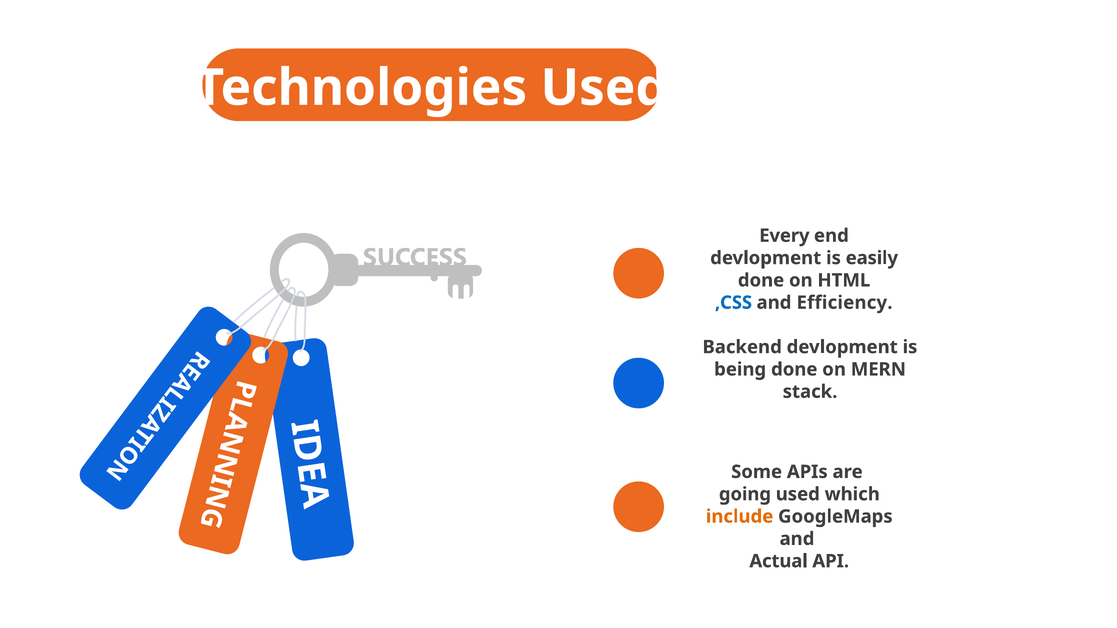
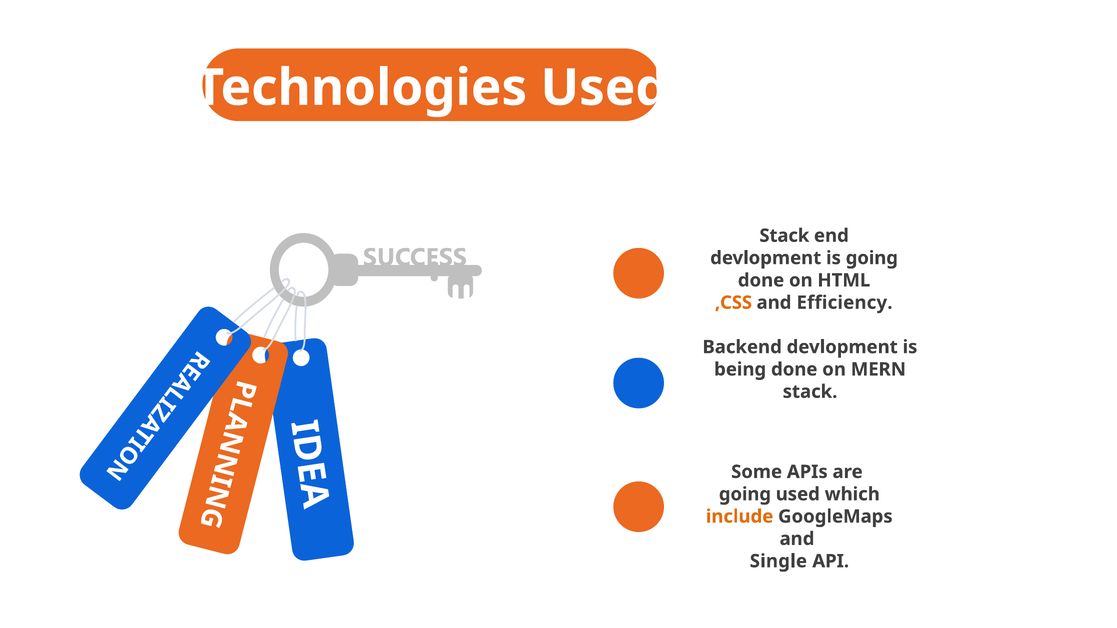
Every at (784, 236): Every -> Stack
is easily: easily -> going
,CSS colour: blue -> orange
Actual: Actual -> Single
